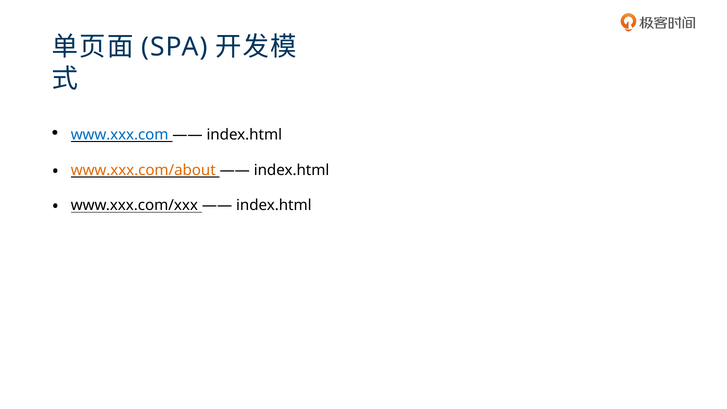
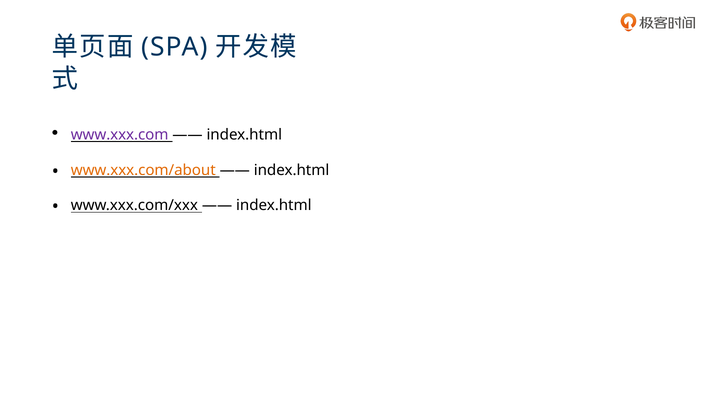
www.xxx.com colour: blue -> purple
